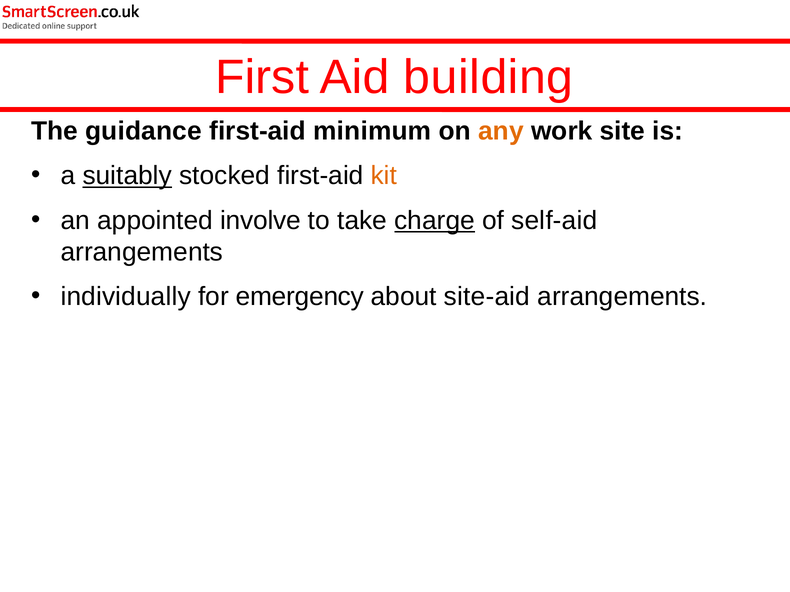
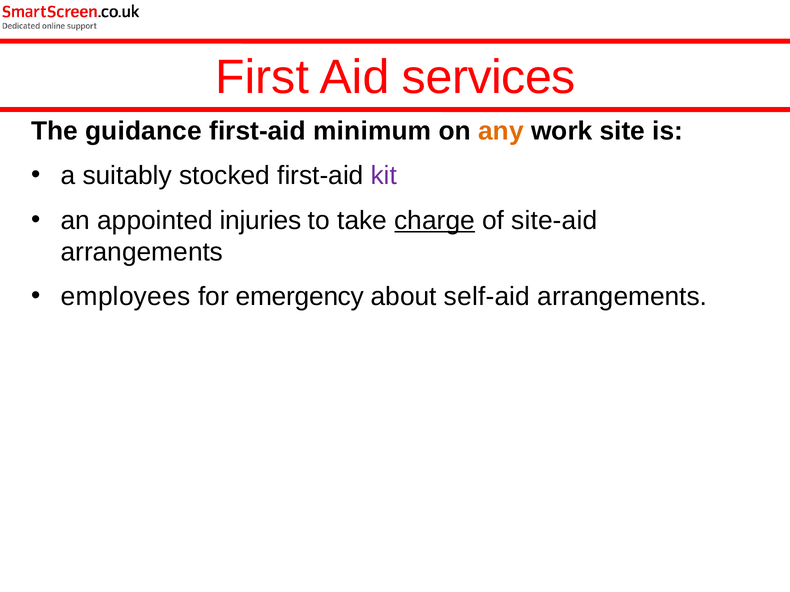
building: building -> services
suitably underline: present -> none
kit colour: orange -> purple
involve: involve -> injuries
self-aid: self-aid -> site-aid
individually: individually -> employees
site-aid: site-aid -> self-aid
